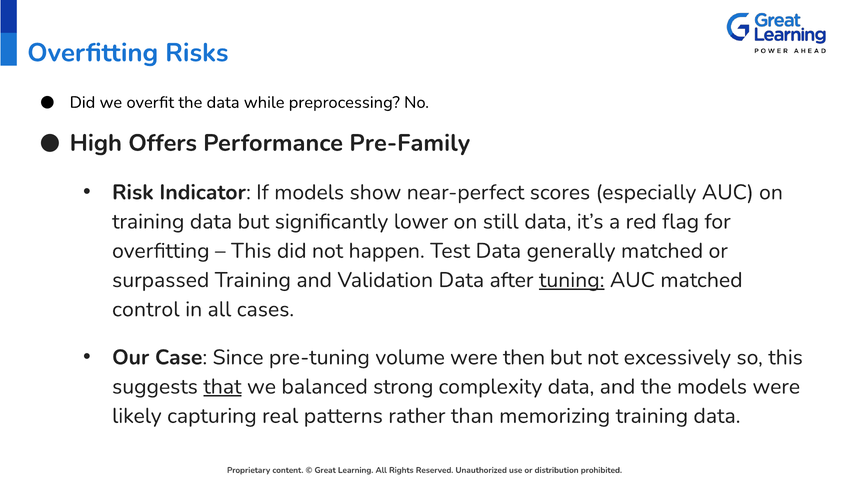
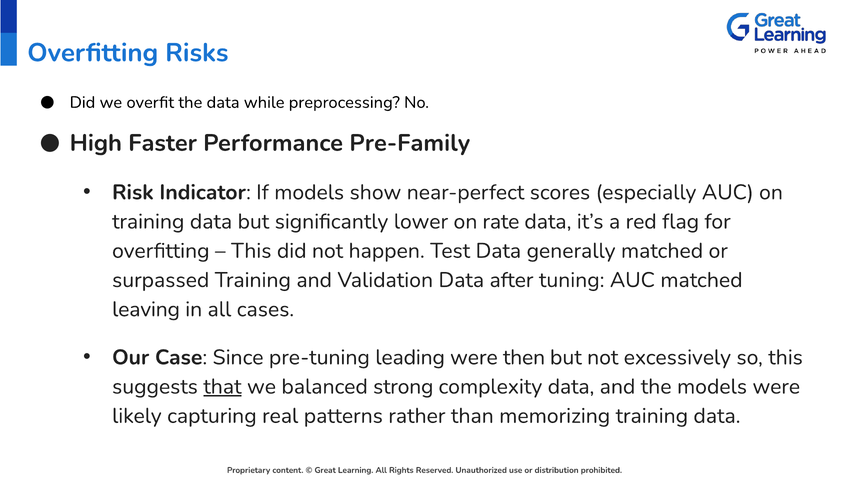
Offers: Offers -> Faster
still: still -> rate
tuning underline: present -> none
control: control -> leaving
volume: volume -> leading
